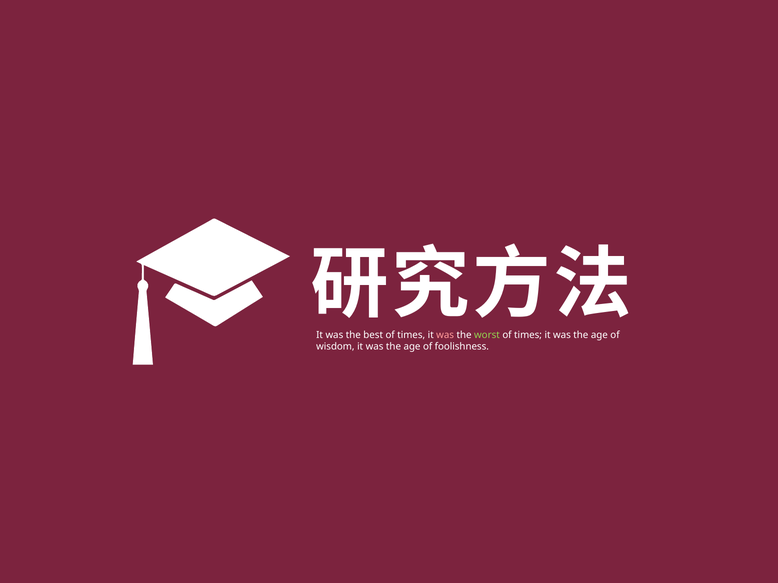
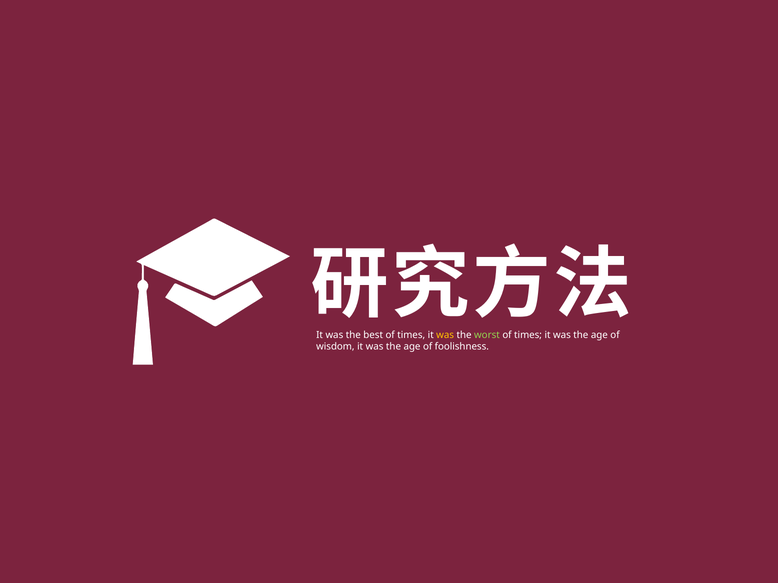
was at (445, 335) colour: pink -> yellow
